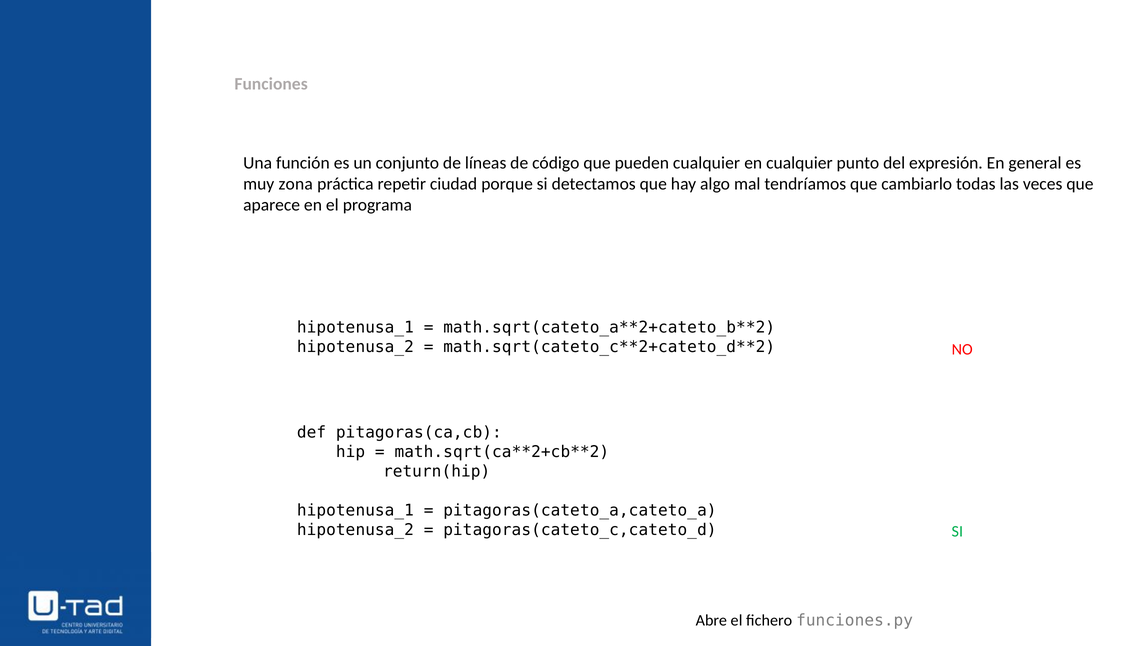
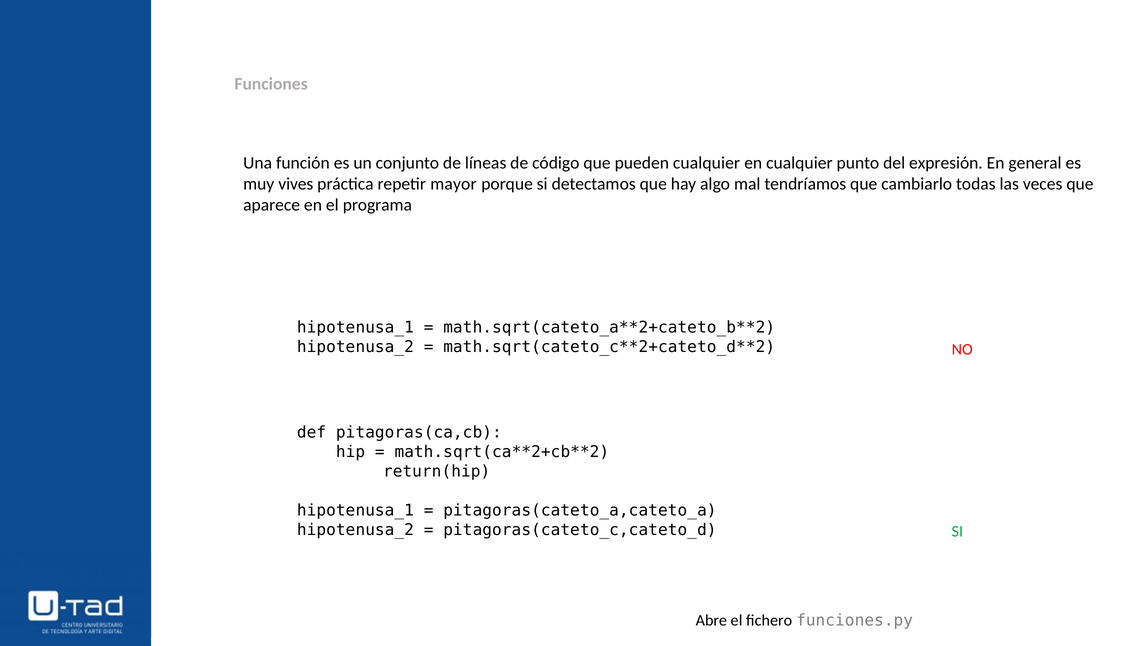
zona: zona -> vives
ciudad: ciudad -> mayor
